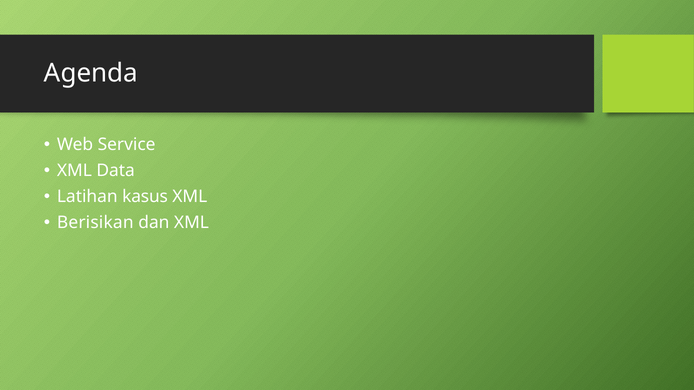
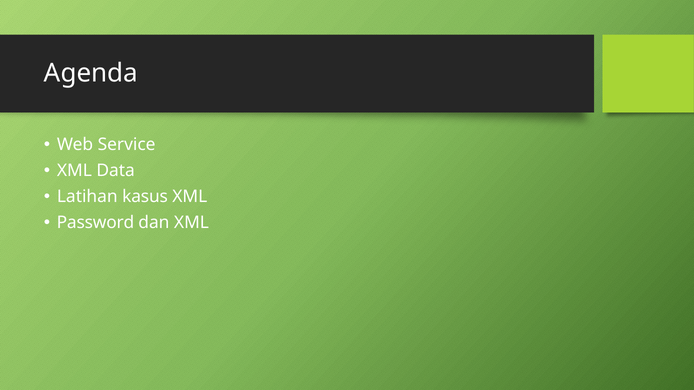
Berisikan: Berisikan -> Password
